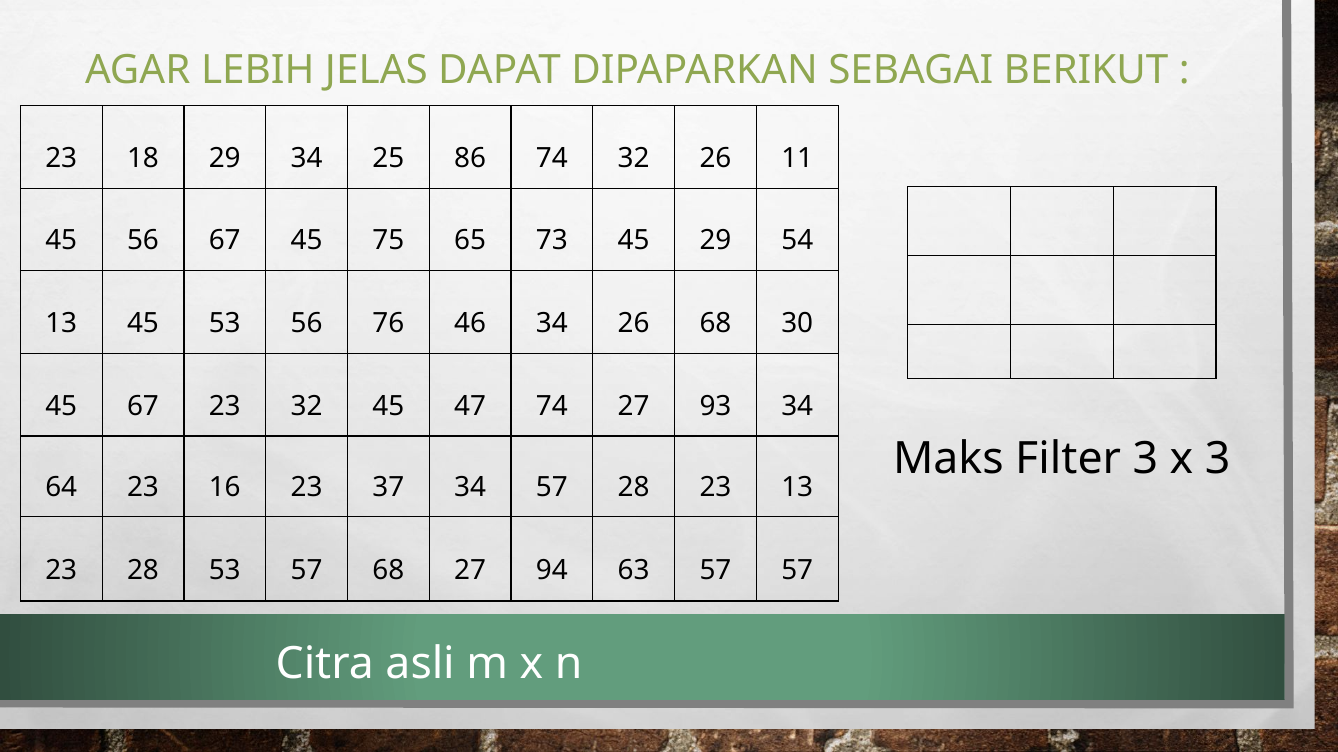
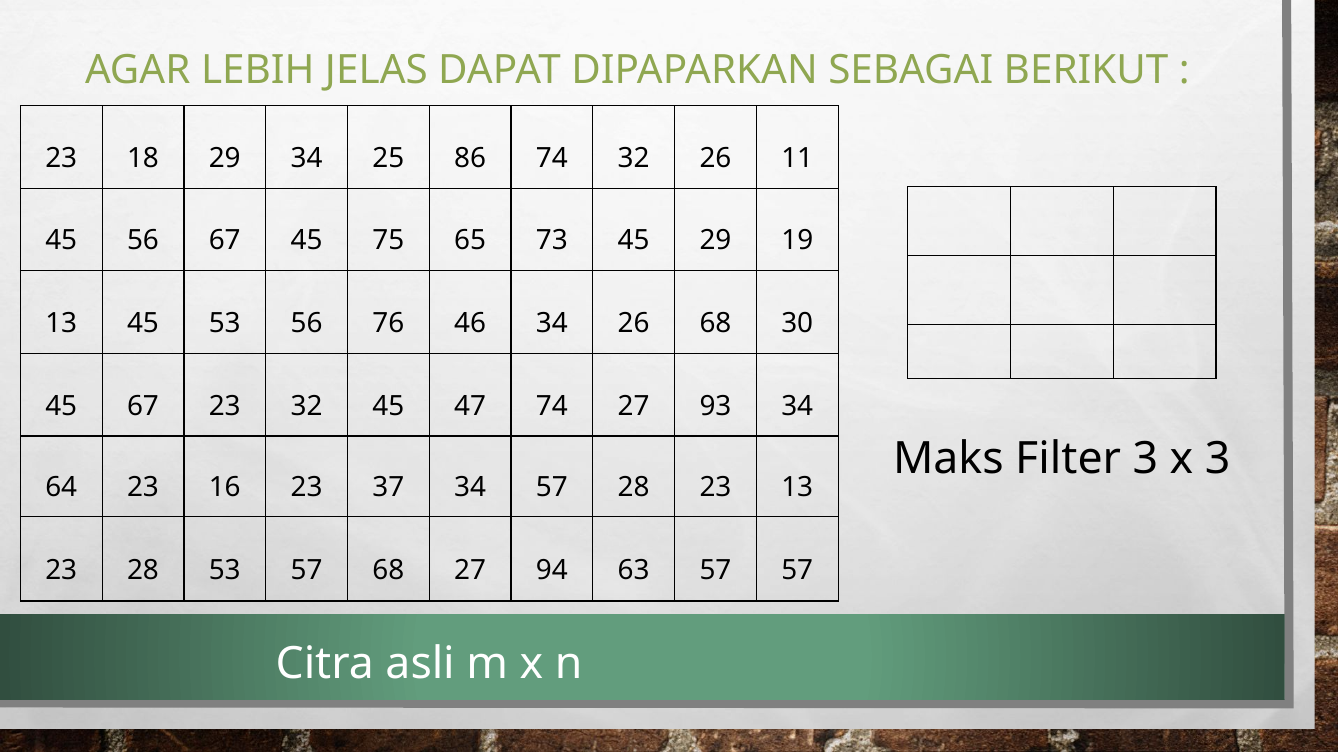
54: 54 -> 19
